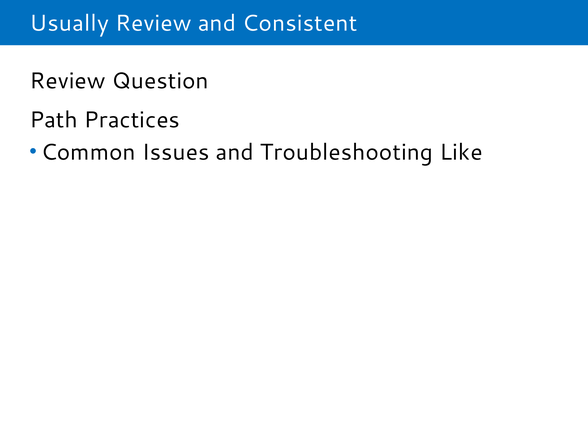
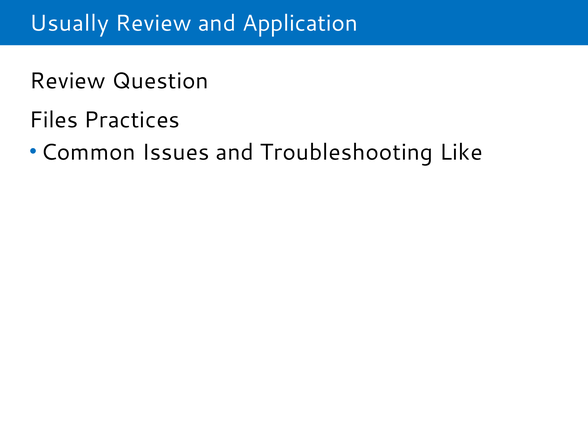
Consistent: Consistent -> Application
Path: Path -> Files
